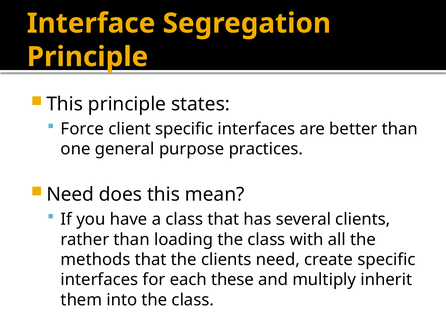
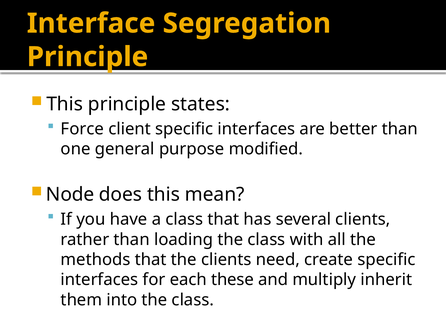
practices: practices -> modified
Need at (70, 194): Need -> Node
